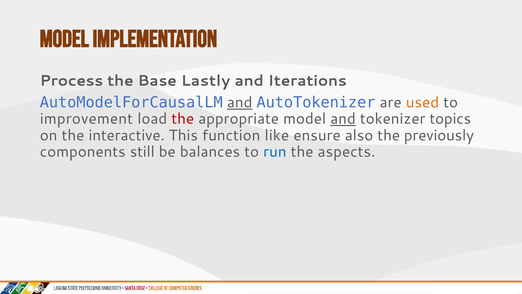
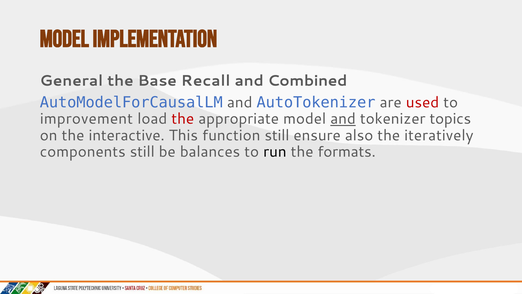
Process: Process -> General
Lastly: Lastly -> Recall
Iterations: Iterations -> Combined
and at (240, 102) underline: present -> none
used colour: orange -> red
function like: like -> still
previously: previously -> iteratively
run colour: blue -> black
aspects: aspects -> formats
